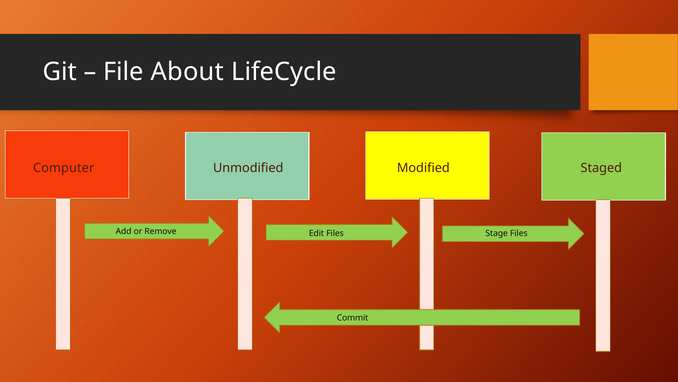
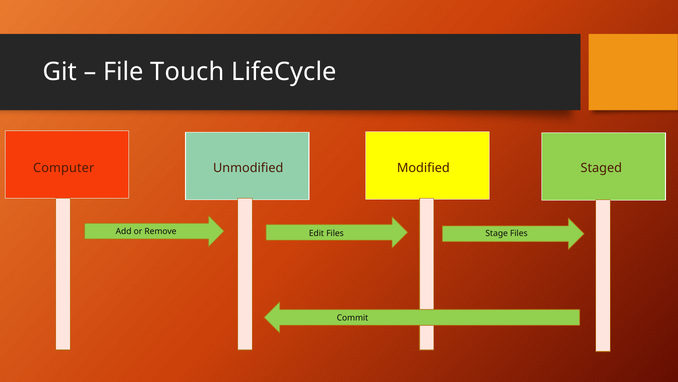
About: About -> Touch
